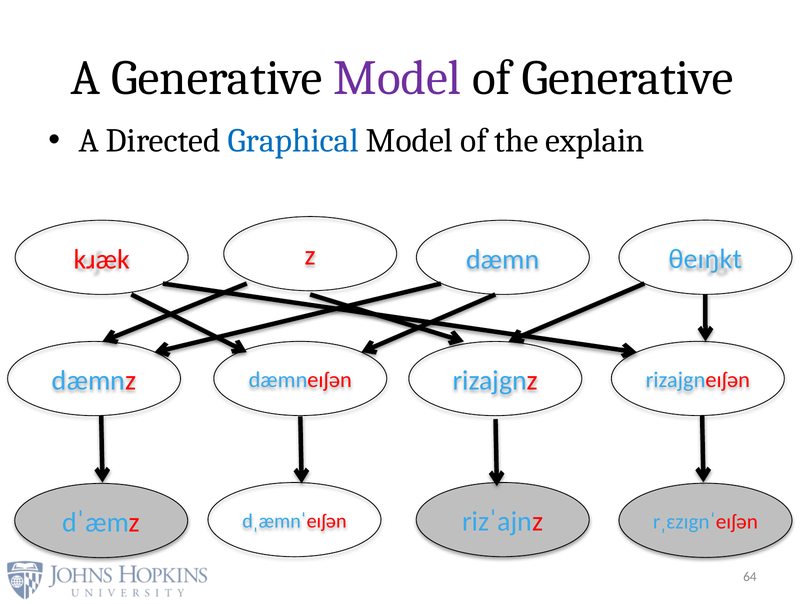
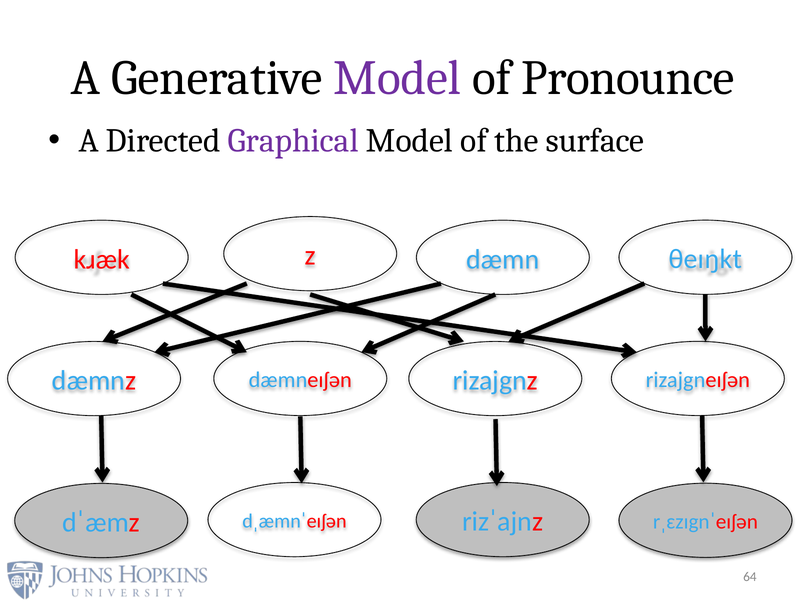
of Generative: Generative -> Pronounce
Graphical colour: blue -> purple
explain: explain -> surface
